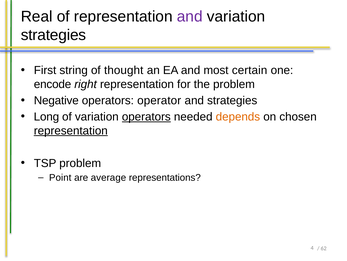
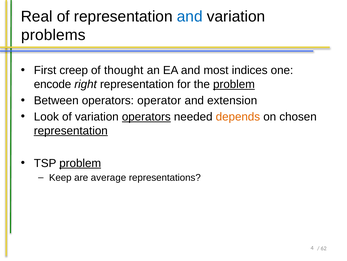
and at (190, 17) colour: purple -> blue
strategies at (53, 35): strategies -> problems
string: string -> creep
certain: certain -> indices
problem at (234, 84) underline: none -> present
Negative: Negative -> Between
and strategies: strategies -> extension
Long: Long -> Look
problem at (80, 163) underline: none -> present
Point: Point -> Keep
